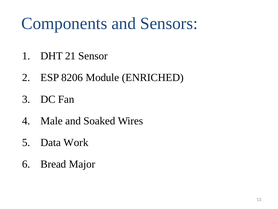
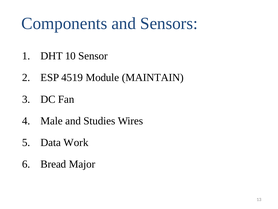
21: 21 -> 10
8206: 8206 -> 4519
ENRICHED: ENRICHED -> MAINTAIN
Soaked: Soaked -> Studies
